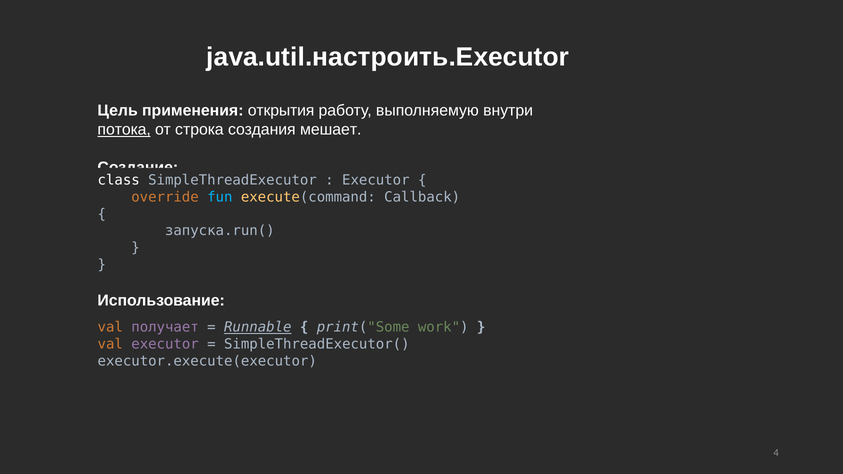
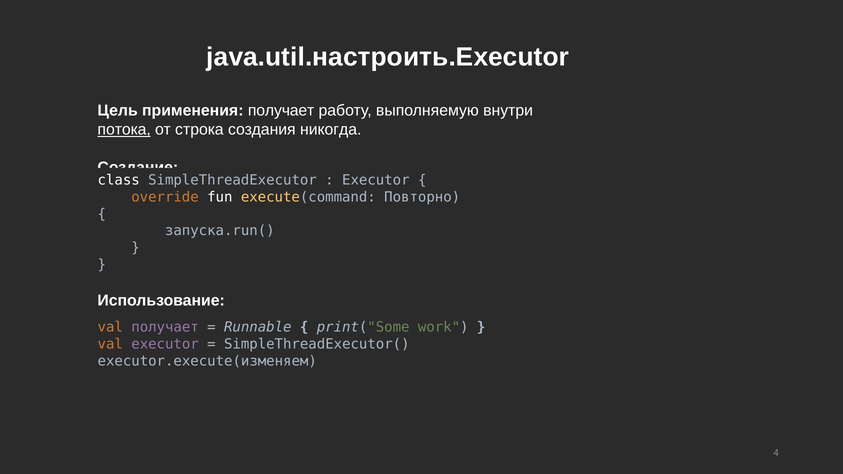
применения открытия: открытия -> получает
мешает: мешает -> никогда
fun colour: light blue -> white
Callback: Callback -> Повторно
Runnable underline: present -> none
executor.execute(executor: executor.execute(executor -> executor.execute(изменяем
